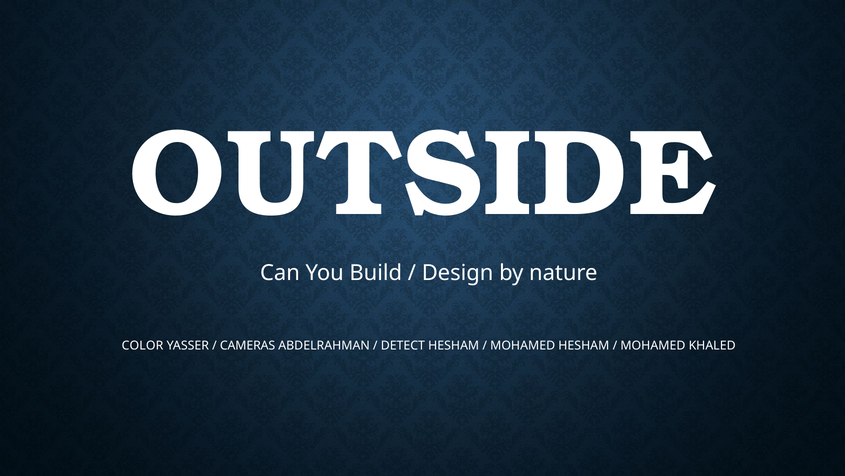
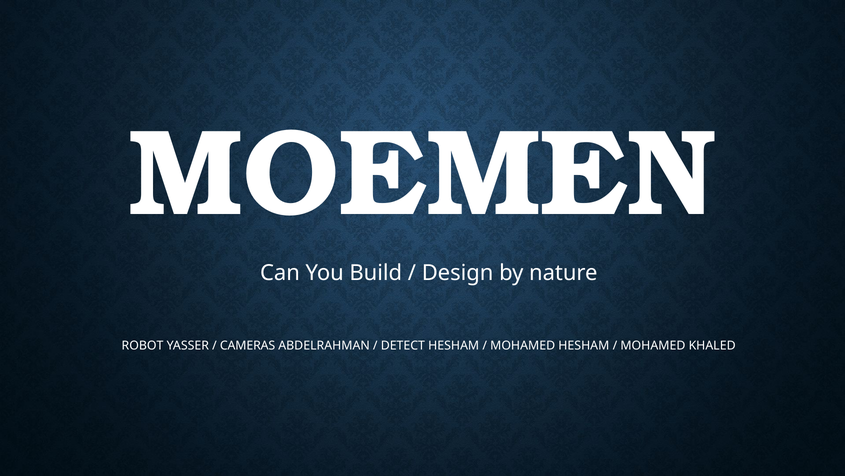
OUTSIDE: OUTSIDE -> MOEMEN
COLOR: COLOR -> ROBOT
